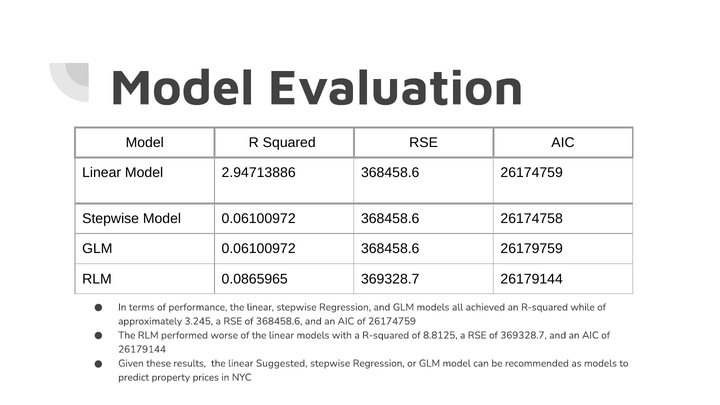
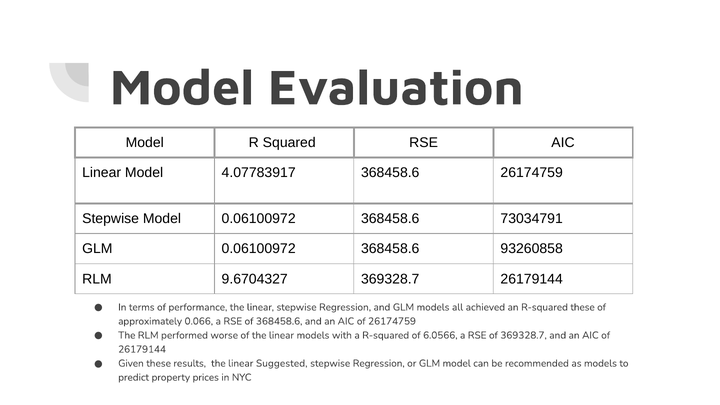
2.94713886: 2.94713886 -> 4.07783917
26174758: 26174758 -> 73034791
26179759: 26179759 -> 93260858
0.0865965: 0.0865965 -> 9.6704327
R-squared while: while -> these
3.245: 3.245 -> 0.066
8.8125: 8.8125 -> 6.0566
